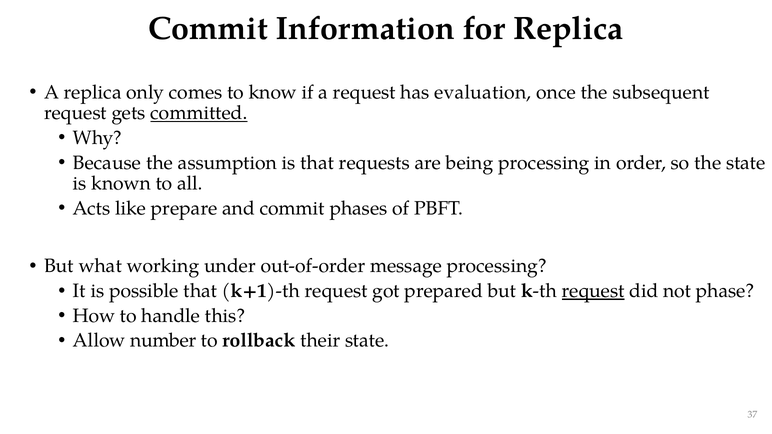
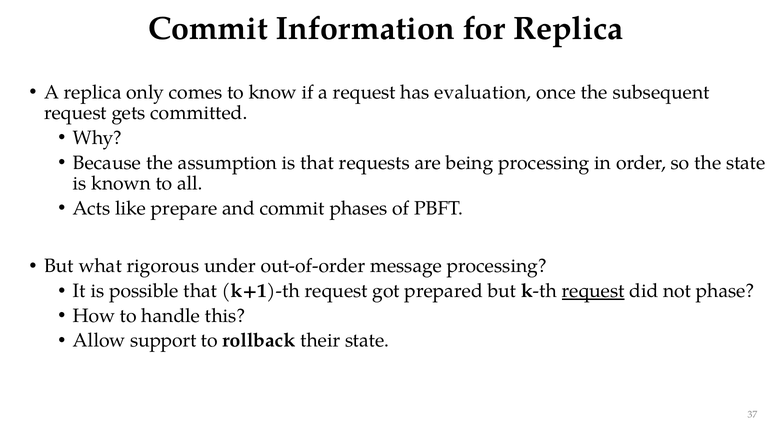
committed underline: present -> none
working: working -> rigorous
number: number -> support
